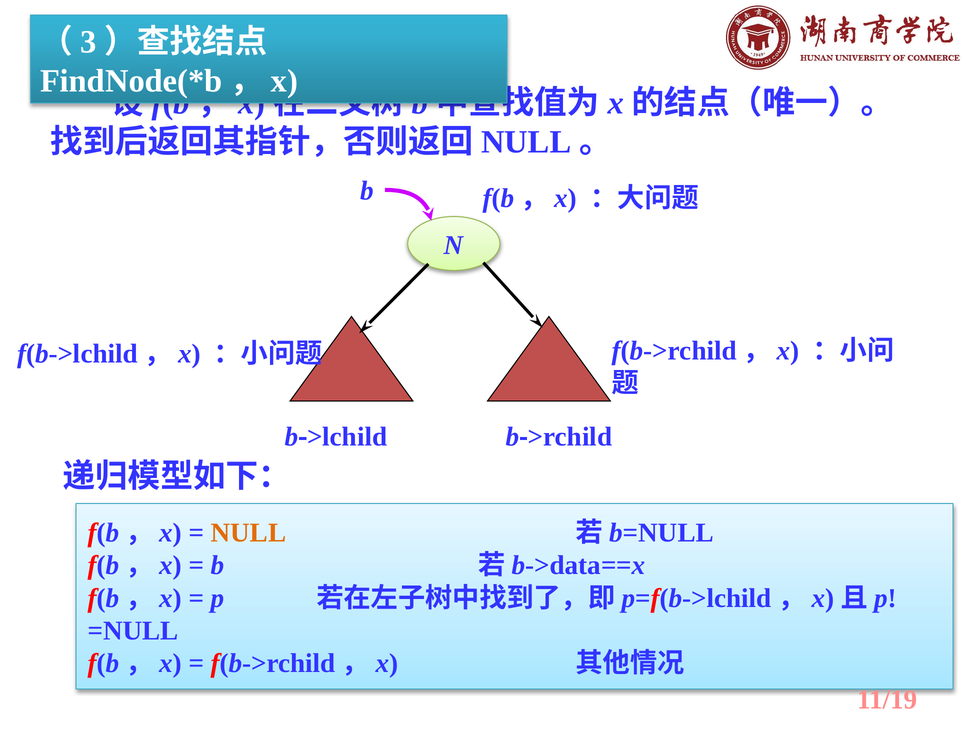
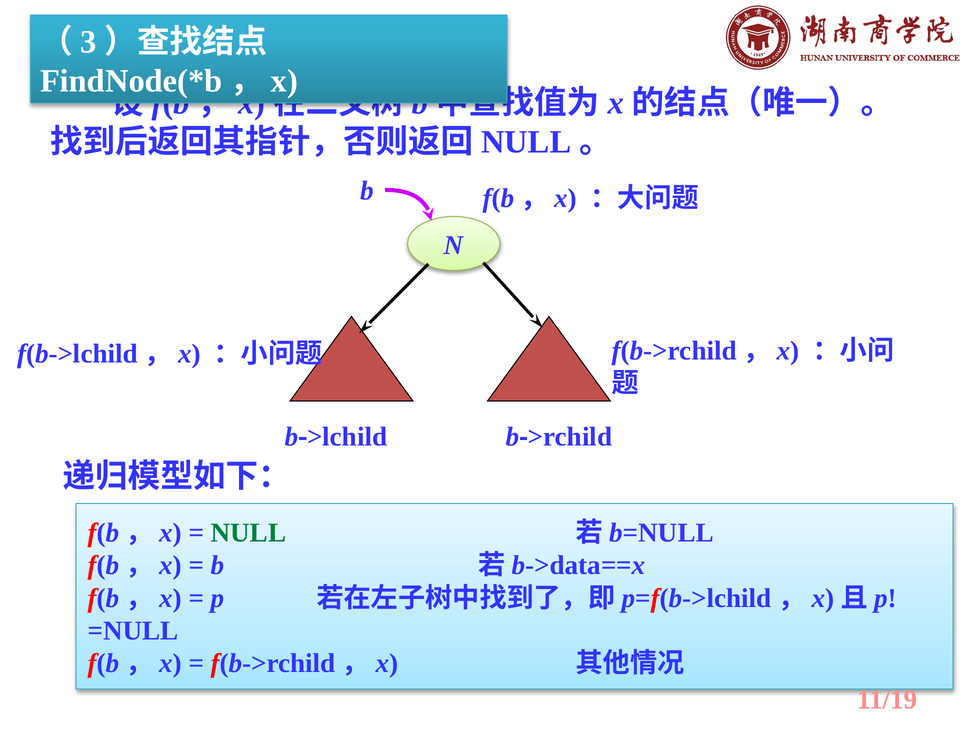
NULL colour: orange -> green
